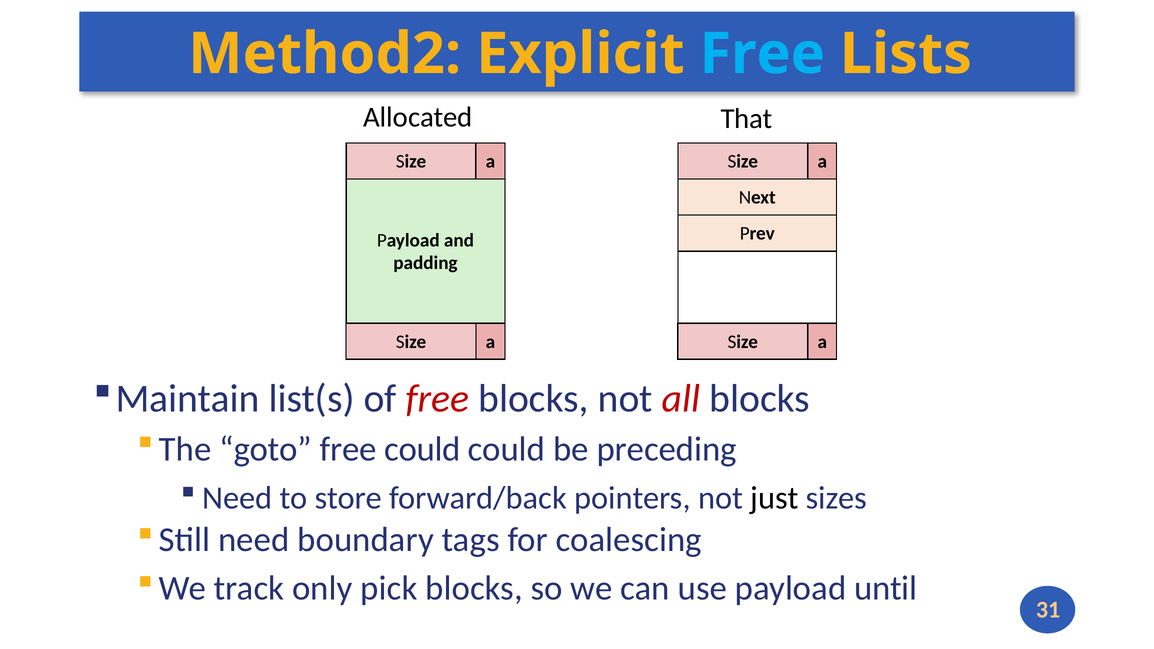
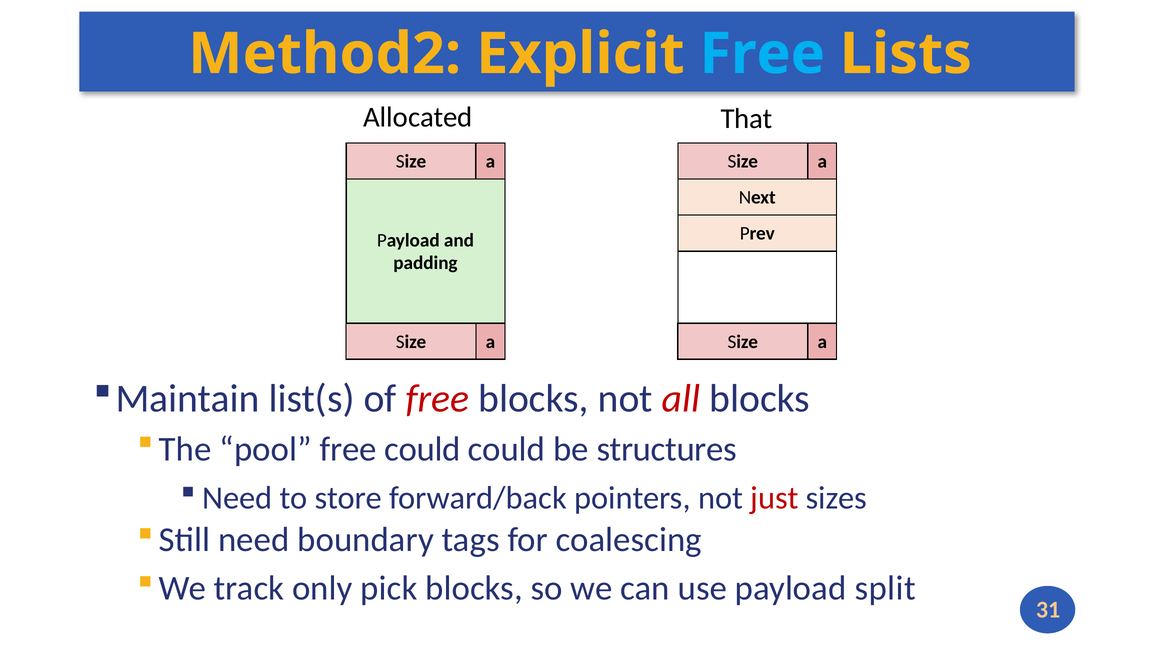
goto: goto -> pool
preceding: preceding -> structures
just colour: black -> red
until: until -> split
